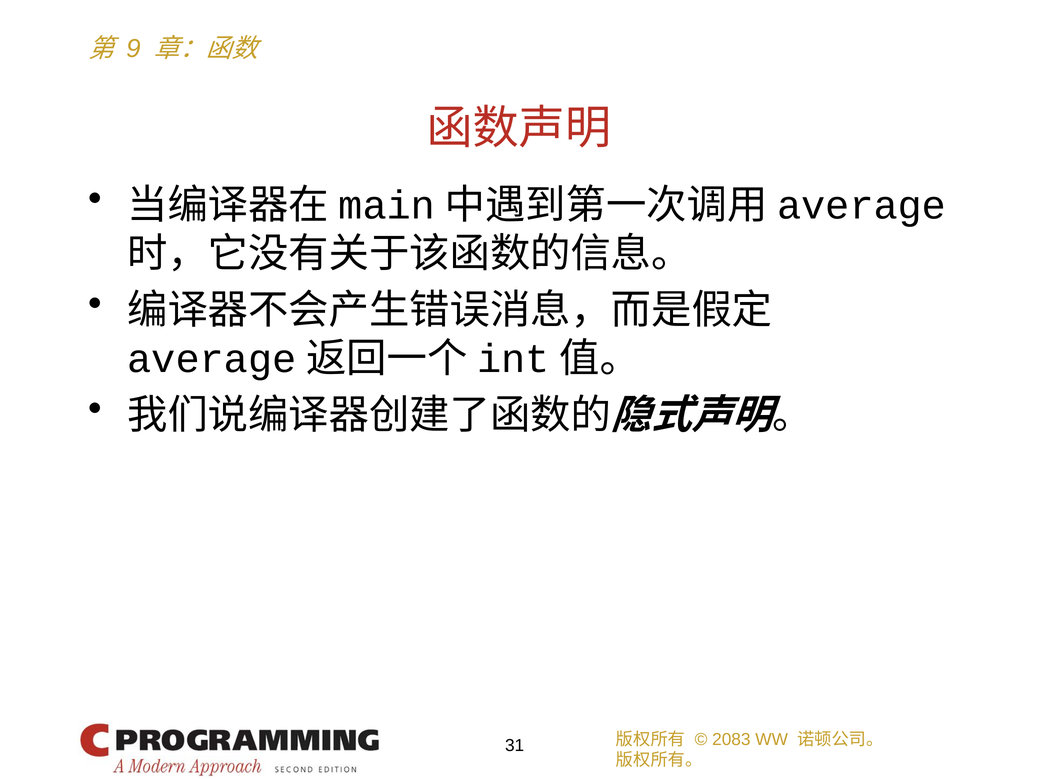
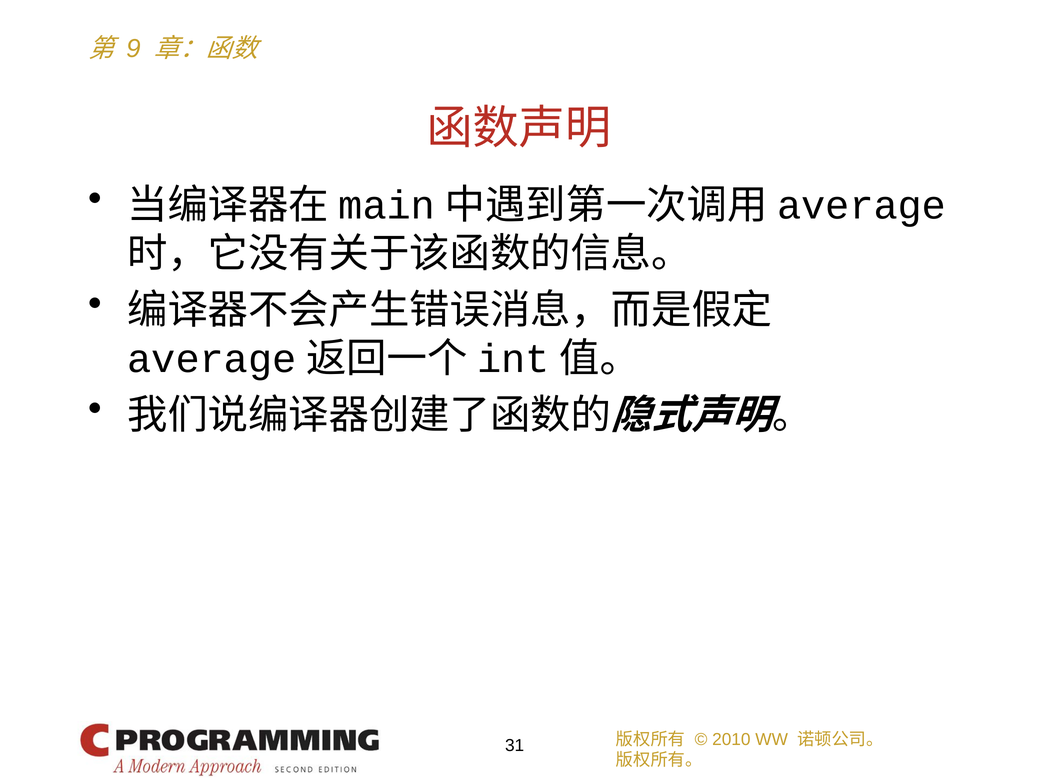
2083: 2083 -> 2010
